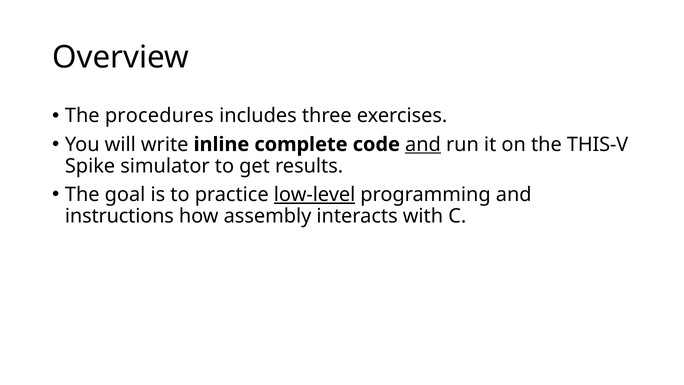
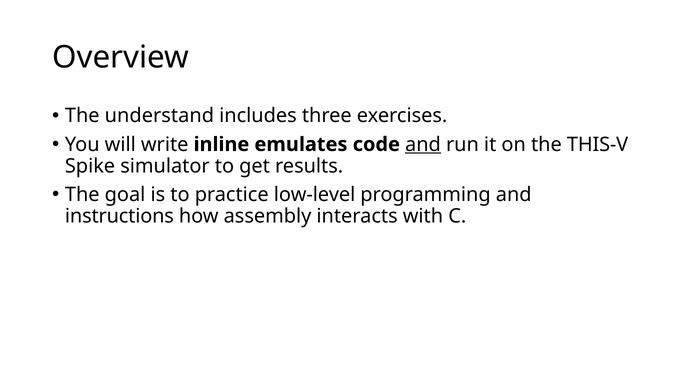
procedures: procedures -> understand
complete: complete -> emulates
low-level underline: present -> none
